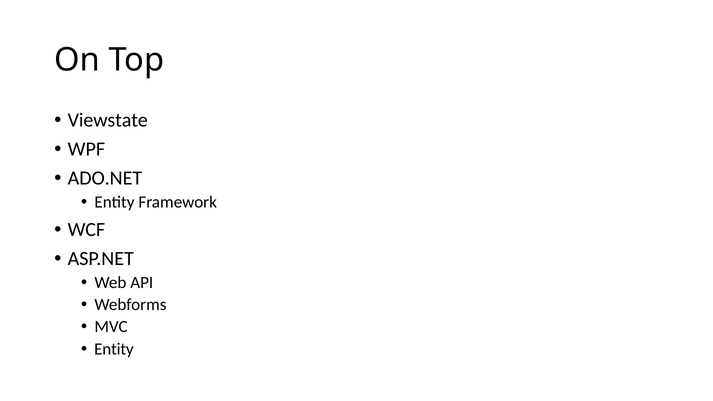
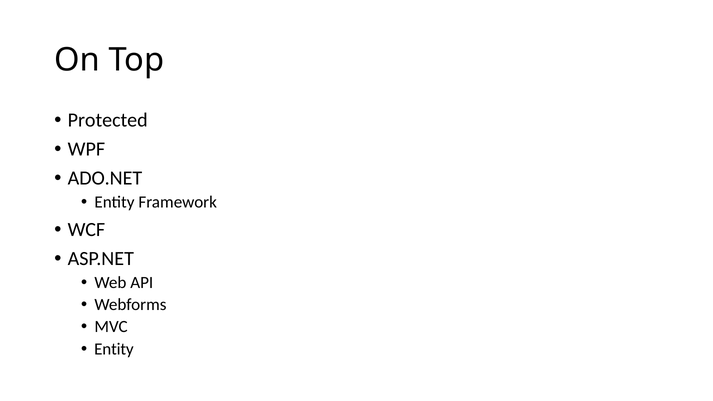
Viewstate: Viewstate -> Protected
